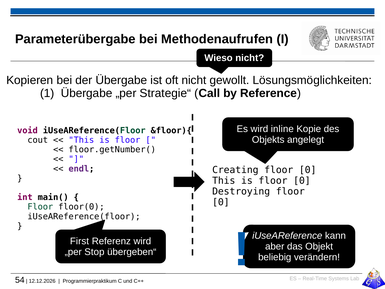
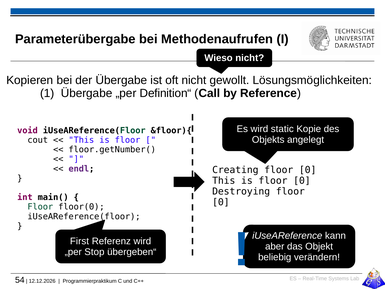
Strategie“: Strategie“ -> Definition“
inline: inline -> static
